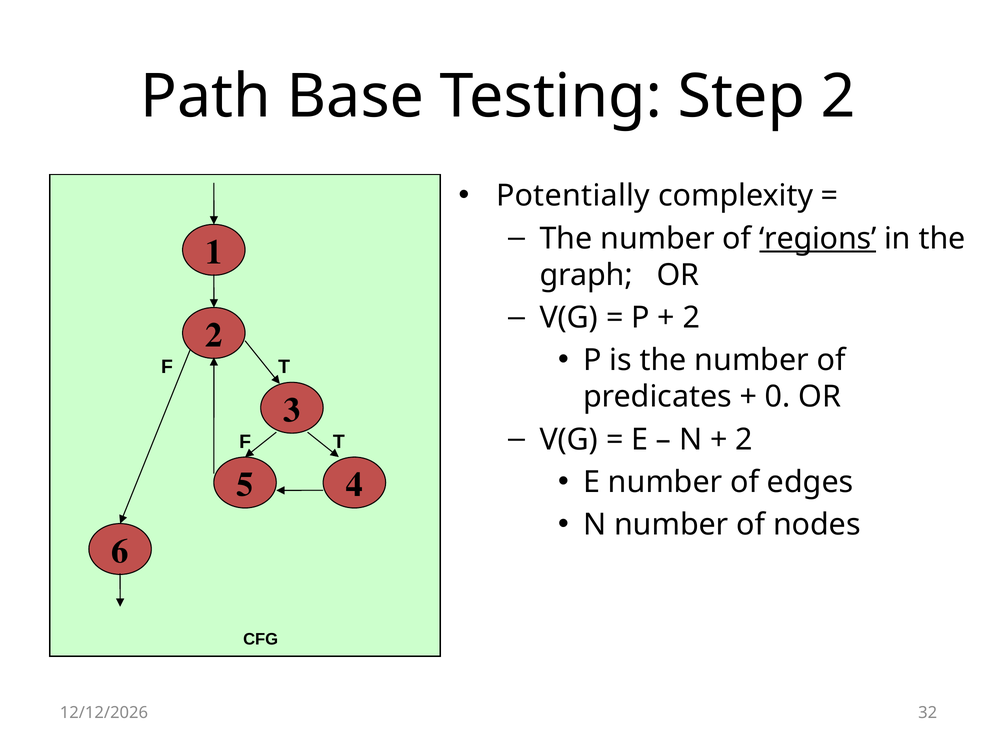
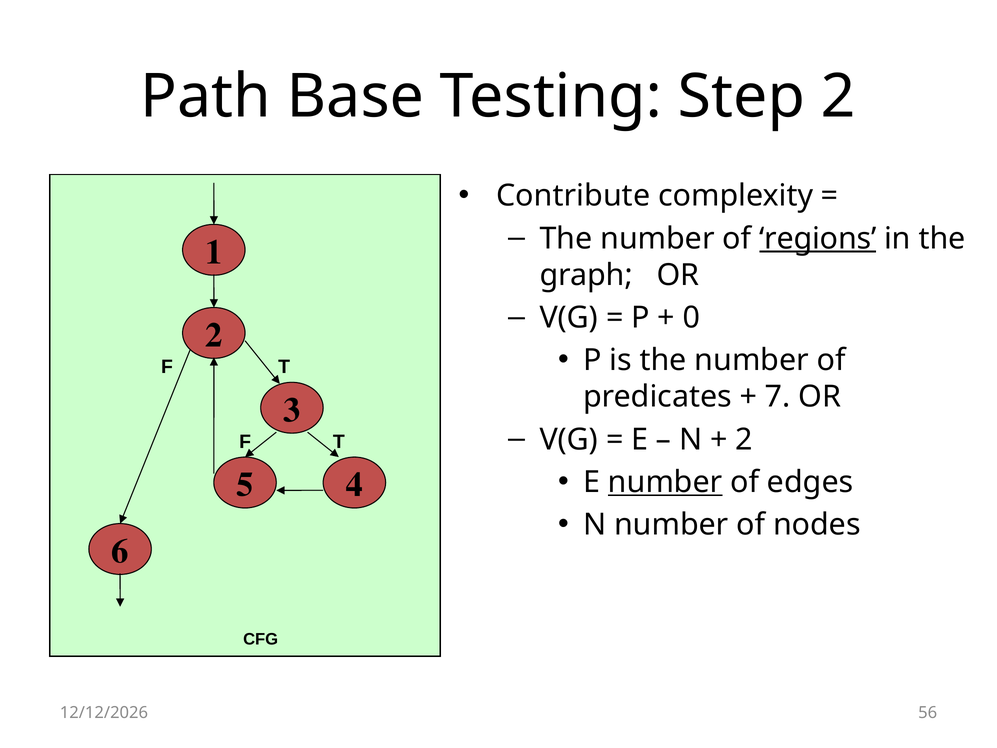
Potentially: Potentially -> Contribute
2 at (692, 318): 2 -> 0
0: 0 -> 7
number at (665, 482) underline: none -> present
32: 32 -> 56
